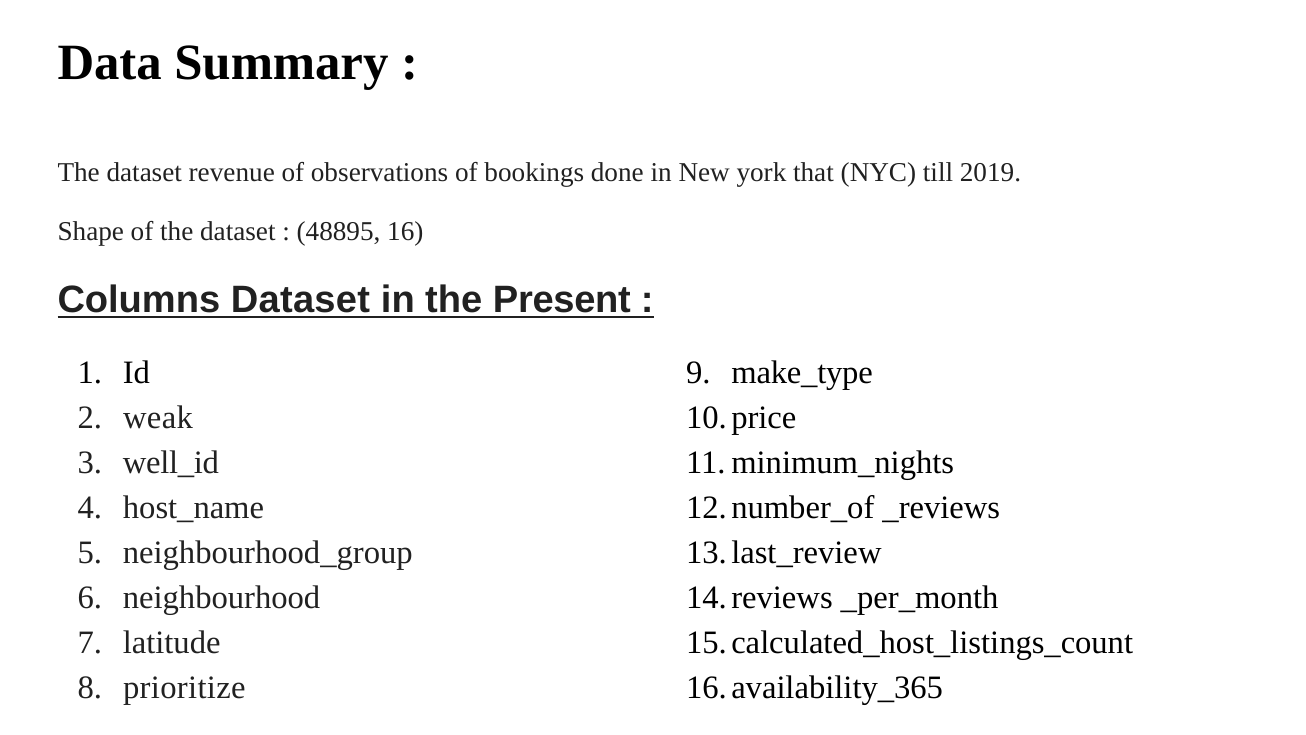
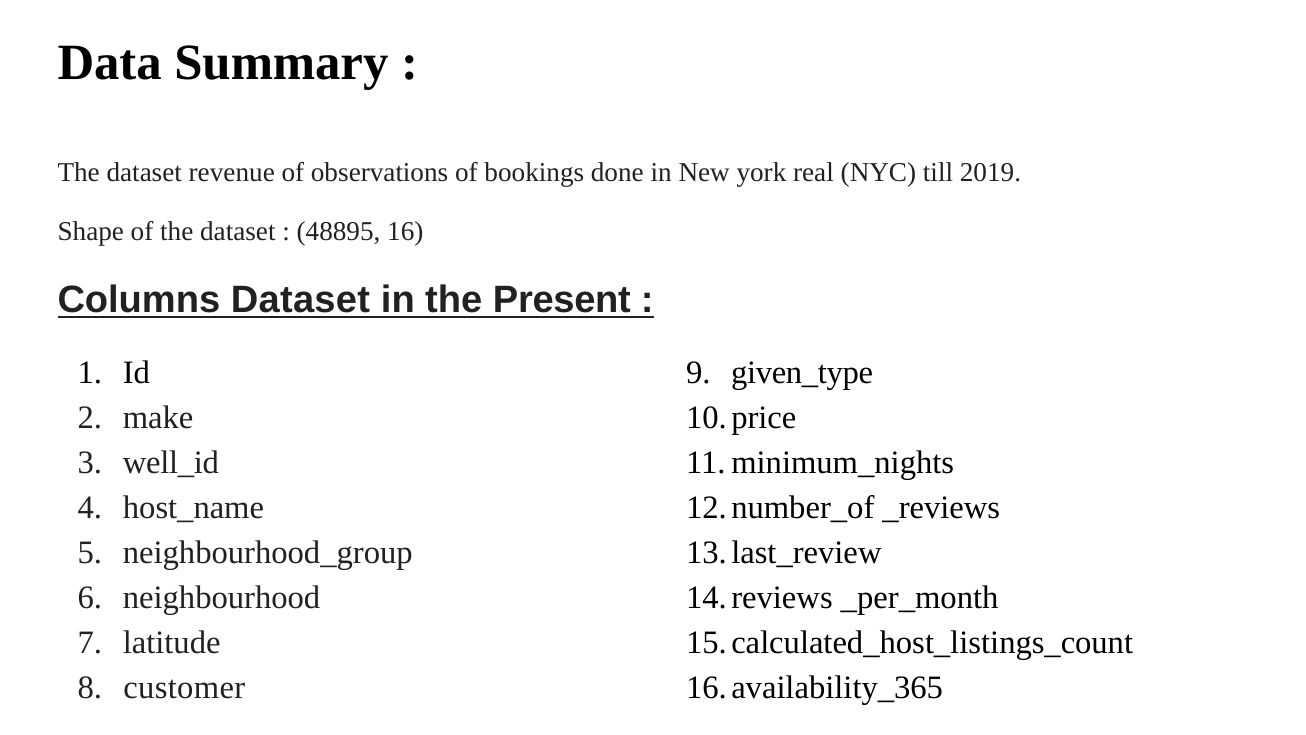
that: that -> real
make_type: make_type -> given_type
weak: weak -> make
prioritize: prioritize -> customer
